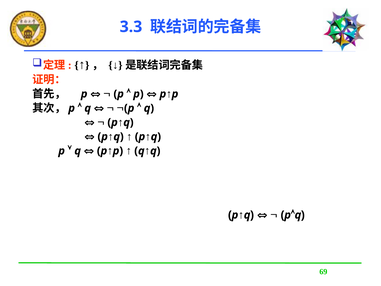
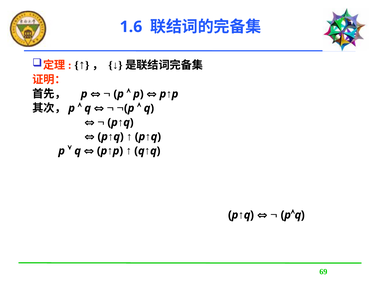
3.3: 3.3 -> 1.6
